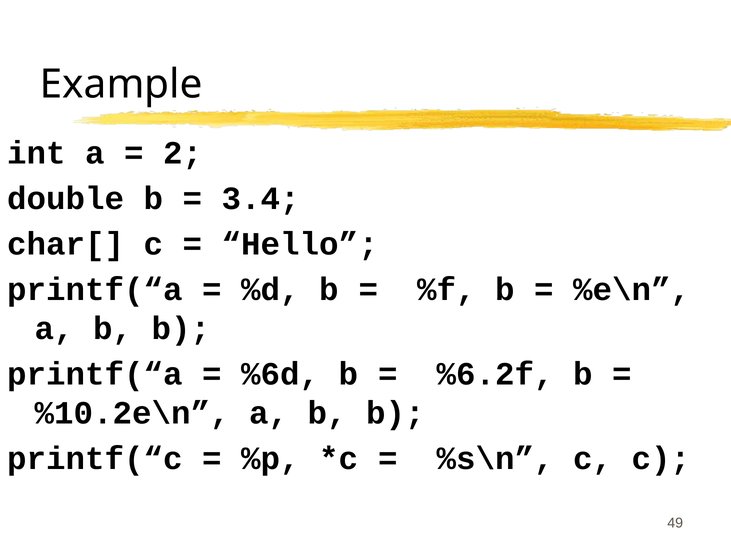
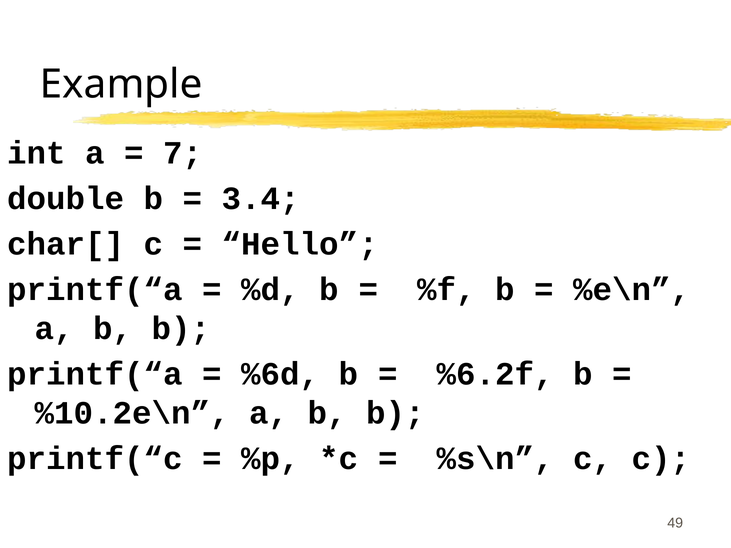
2: 2 -> 7
